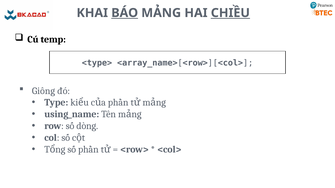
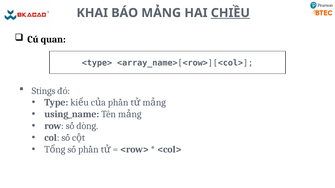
BÁO underline: present -> none
temp: temp -> quan
Giống: Giống -> Stings
